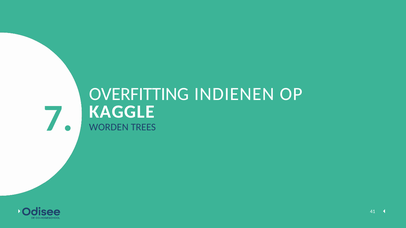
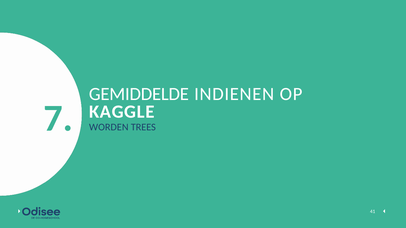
OVERFITTING: OVERFITTING -> GEMIDDELDE
